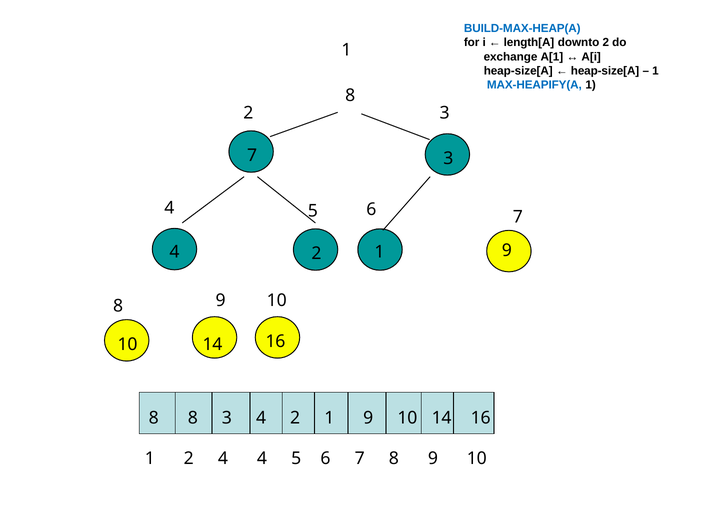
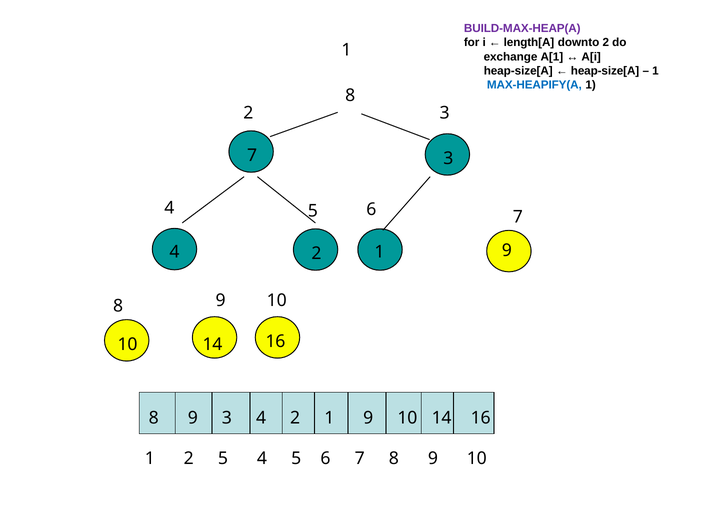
BUILD-MAX-HEAP(A colour: blue -> purple
8 at (193, 418): 8 -> 9
1 2 4: 4 -> 5
